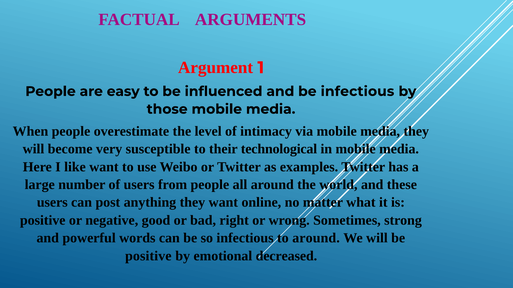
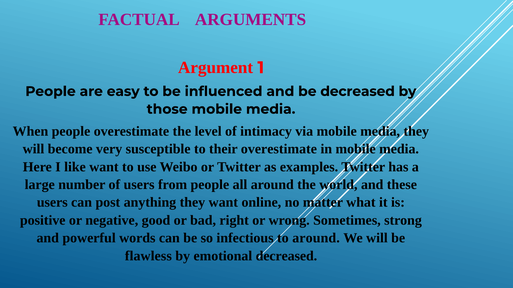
be infectious: infectious -> decreased
their technological: technological -> overestimate
positive at (148, 256): positive -> flawless
